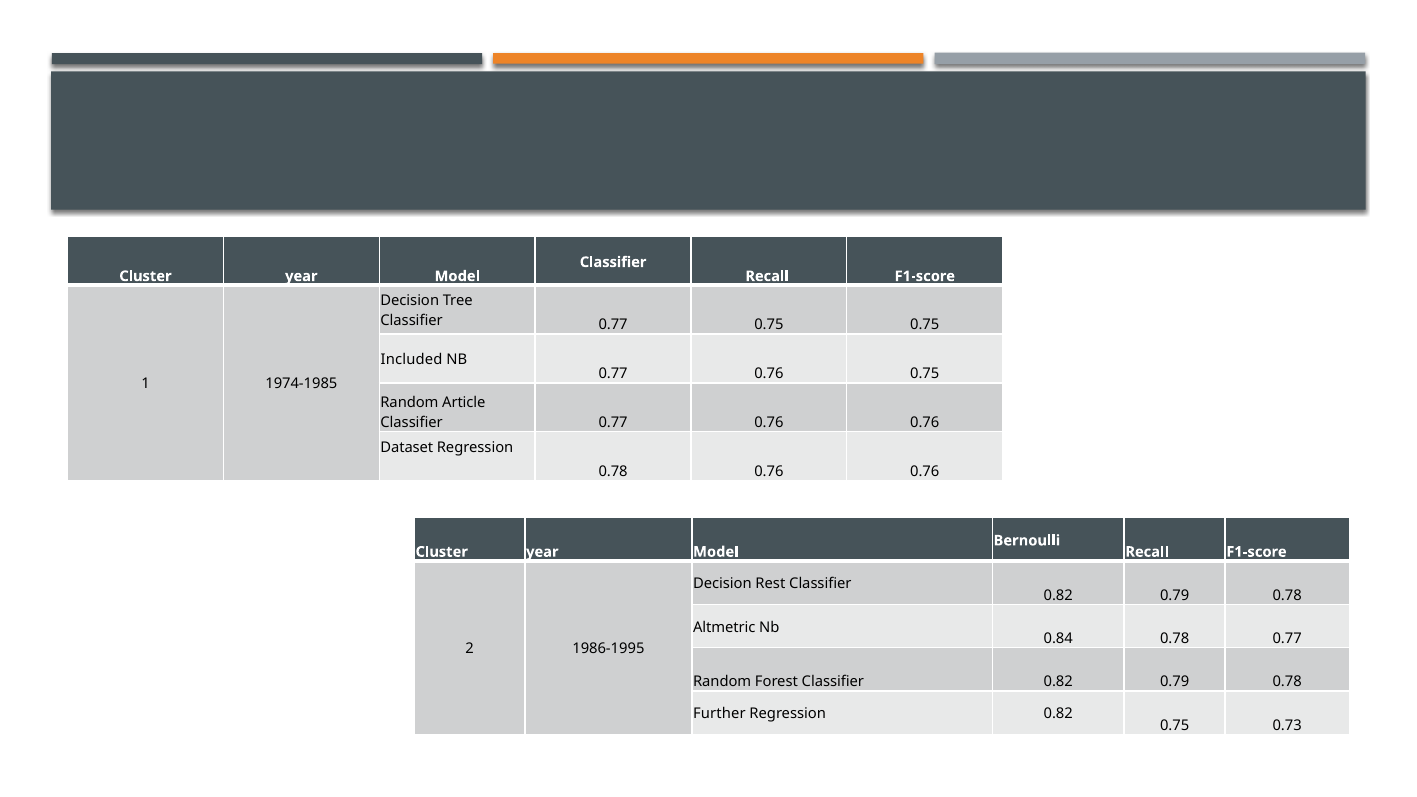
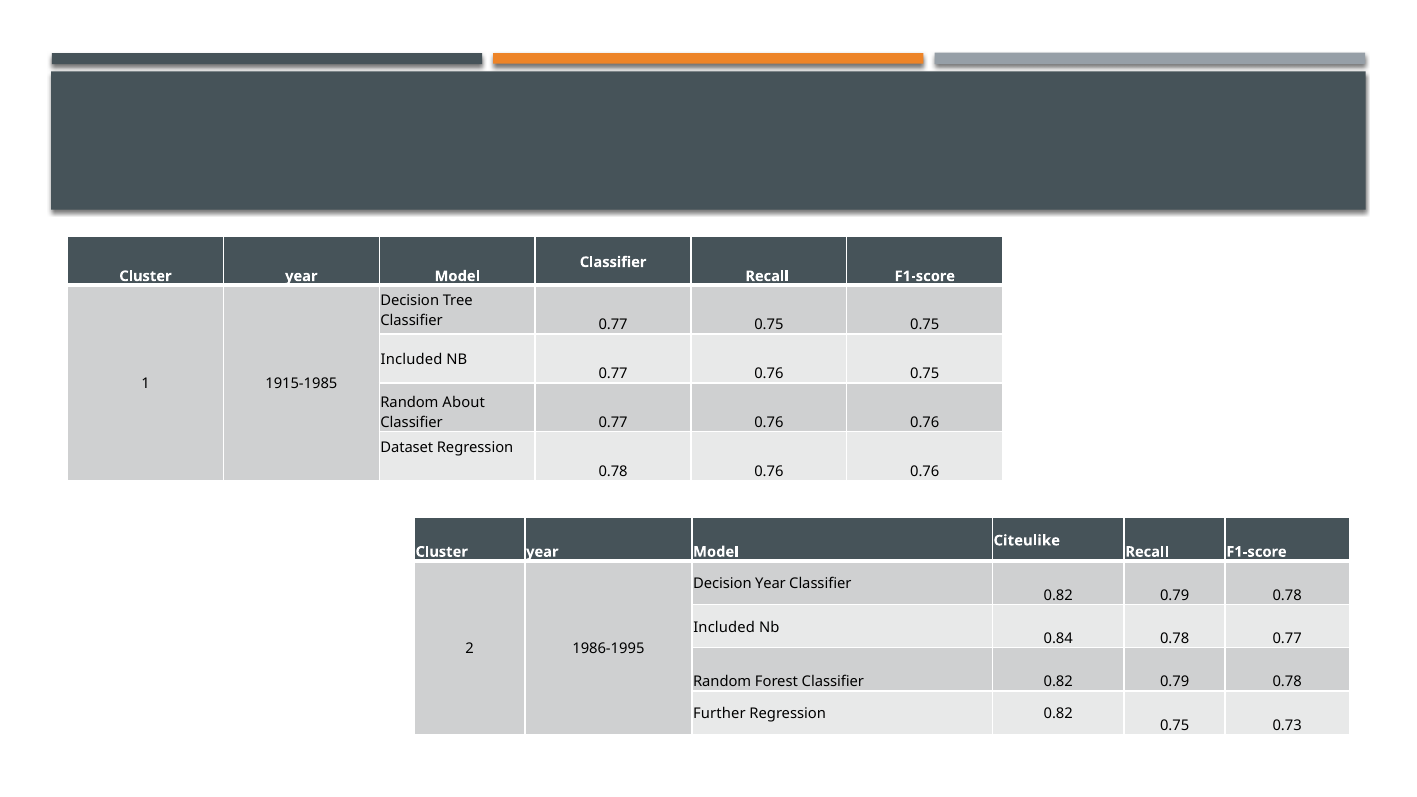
1974-1985: 1974-1985 -> 1915-1985
Article: Article -> About
Bernoulli: Bernoulli -> Citeulike
Decision Rest: Rest -> Year
Altmetric at (724, 627): Altmetric -> Included
